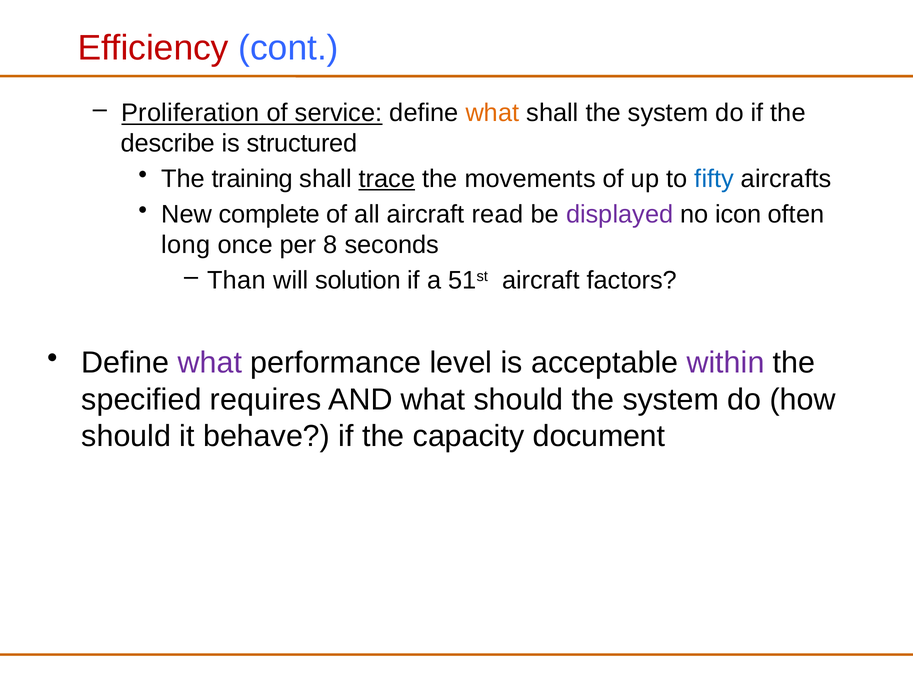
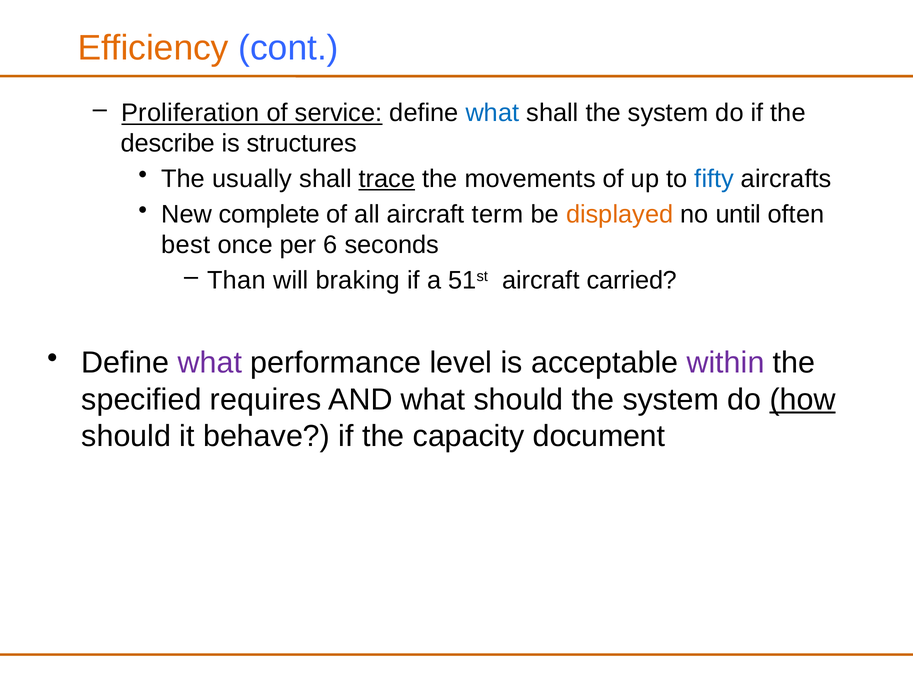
Efficiency colour: red -> orange
what at (492, 113) colour: orange -> blue
structured: structured -> structures
training: training -> usually
read: read -> term
displayed colour: purple -> orange
icon: icon -> until
long: long -> best
8: 8 -> 6
solution: solution -> braking
factors: factors -> carried
how underline: none -> present
